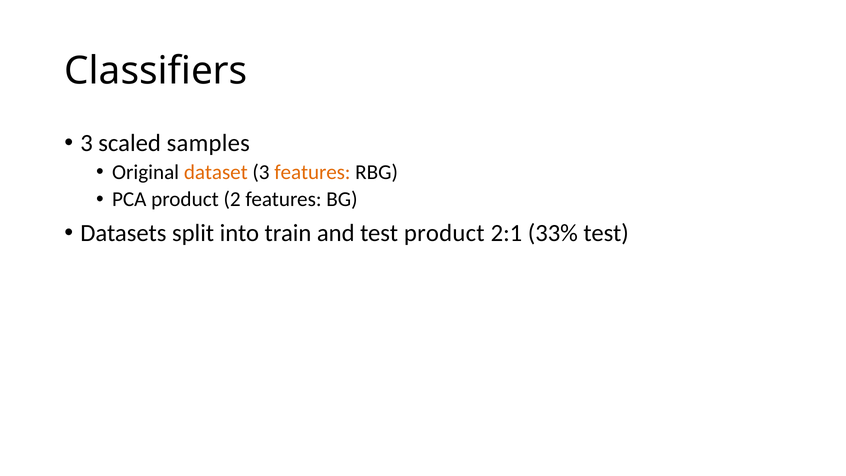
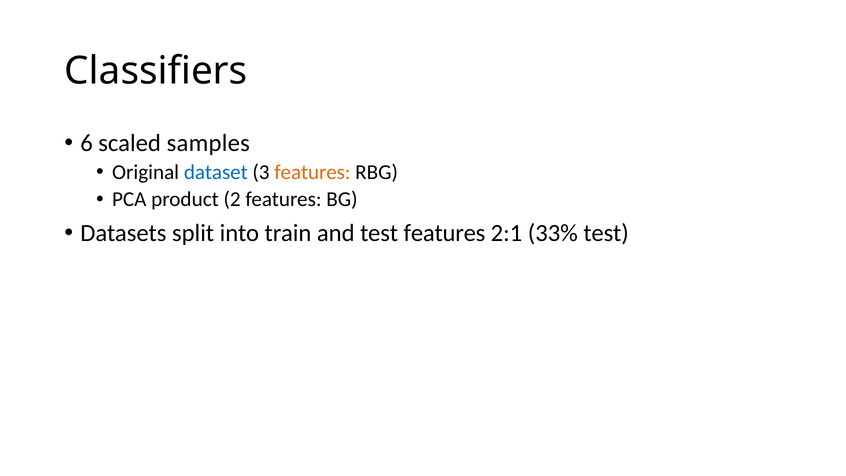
3 at (87, 143): 3 -> 6
dataset colour: orange -> blue
test product: product -> features
